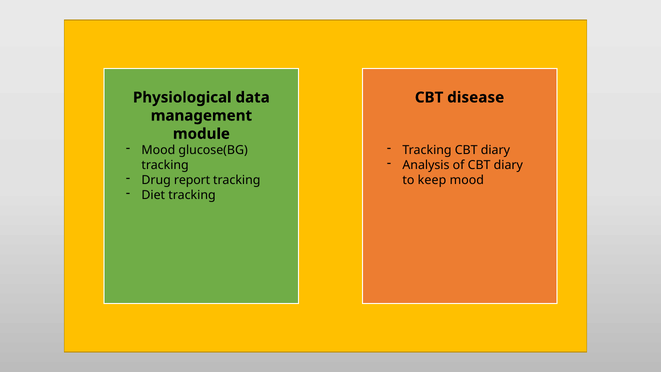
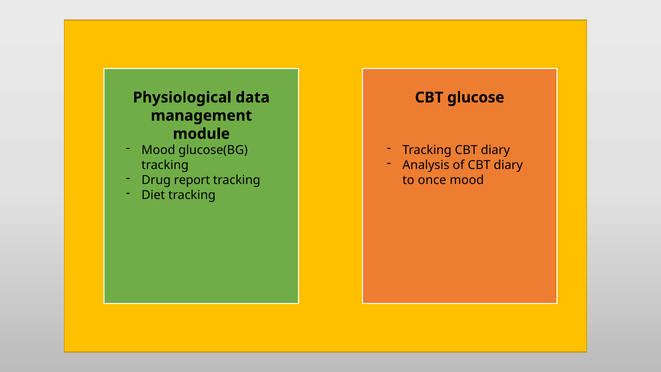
disease: disease -> glucose
keep: keep -> once
